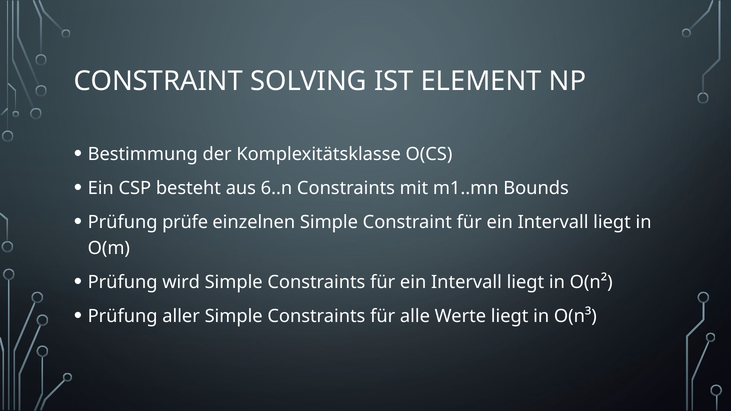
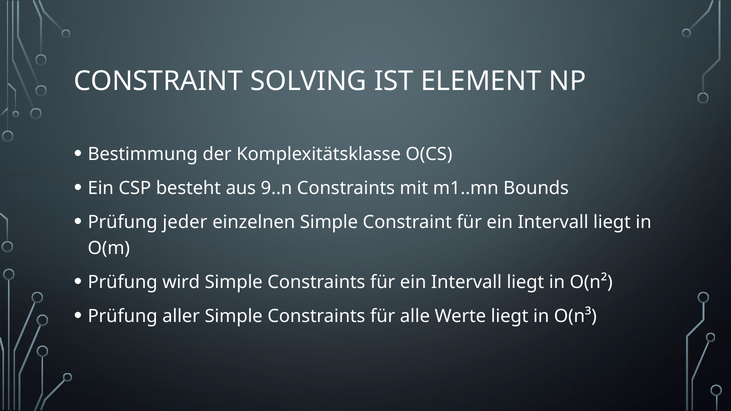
6..n: 6..n -> 9..n
prüfe: prüfe -> jeder
